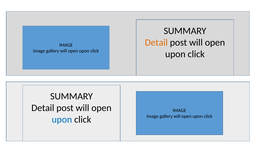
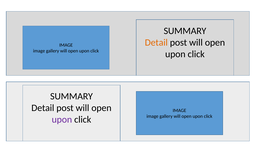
upon at (62, 120) colour: blue -> purple
